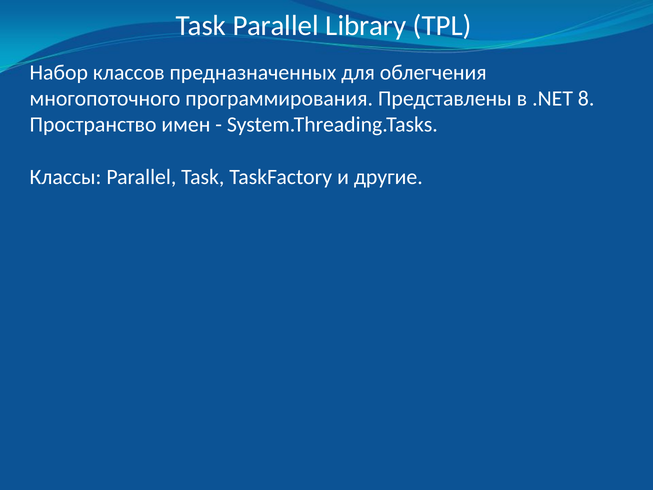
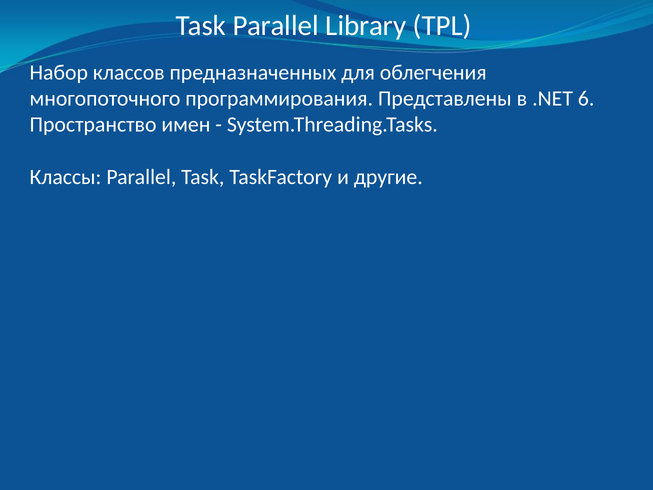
8: 8 -> 6
